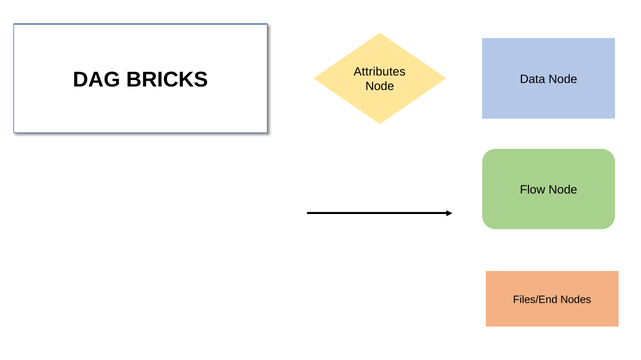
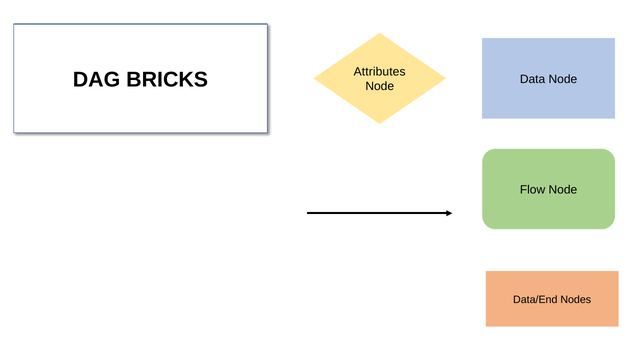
Files/End: Files/End -> Data/End
